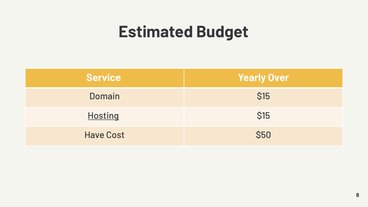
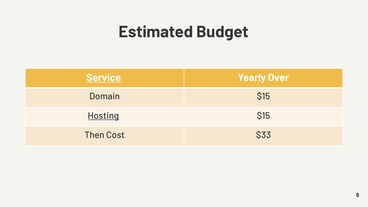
Service underline: none -> present
Have: Have -> Then
$50: $50 -> $33
